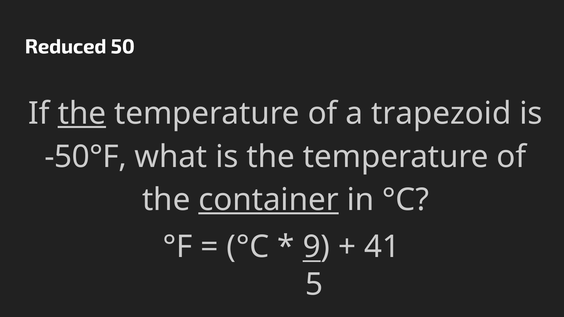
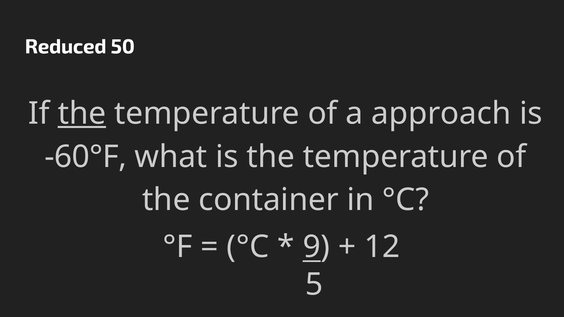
trapezoid: trapezoid -> approach
-50°F: -50°F -> -60°F
container underline: present -> none
41: 41 -> 12
